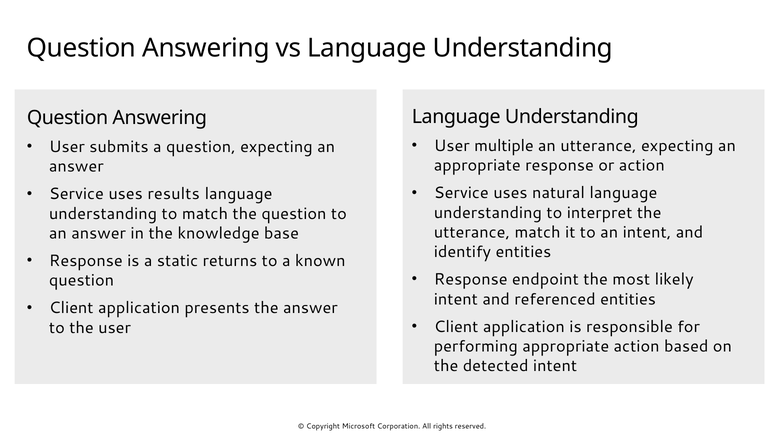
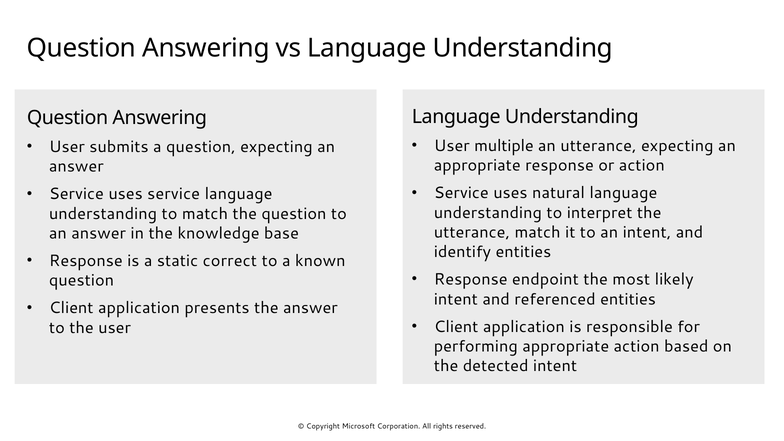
uses results: results -> service
returns: returns -> correct
